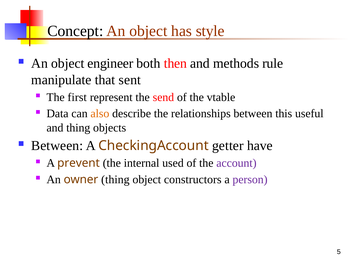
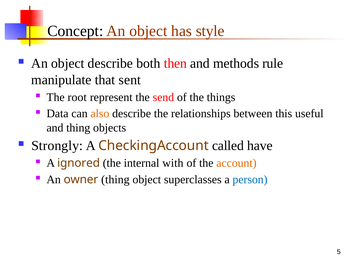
object engineer: engineer -> describe
first: first -> root
vtable: vtable -> things
Between at (57, 145): Between -> Strongly
getter: getter -> called
prevent: prevent -> ignored
used: used -> with
account colour: purple -> orange
constructors: constructors -> superclasses
person colour: purple -> blue
